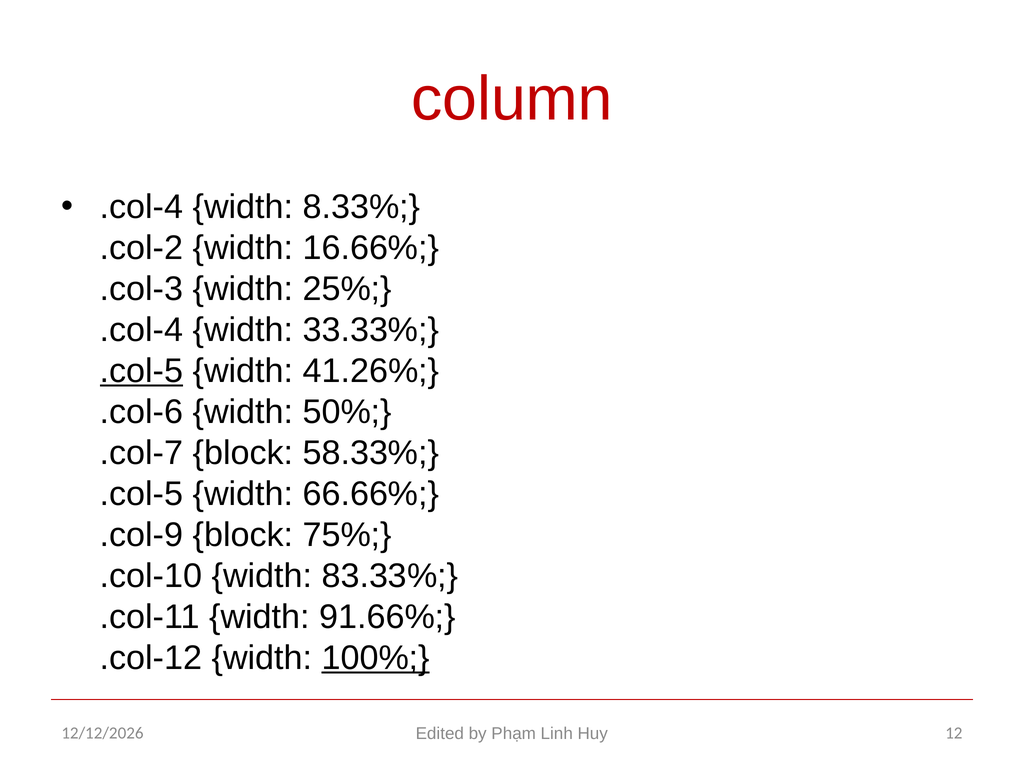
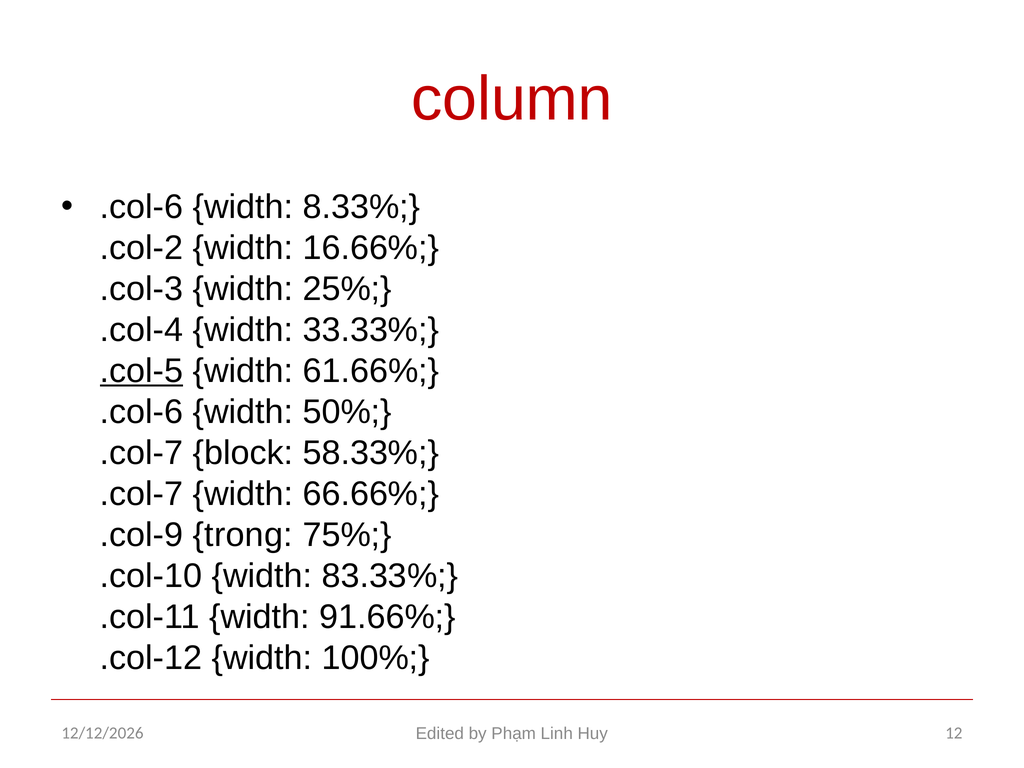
.col-4 at (142, 207): .col-4 -> .col-6
41.26%: 41.26% -> 61.66%
.col-5 at (142, 494): .col-5 -> .col-7
.col-9 block: block -> trong
100% underline: present -> none
